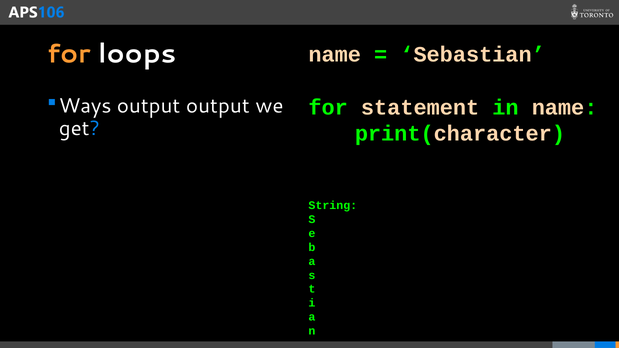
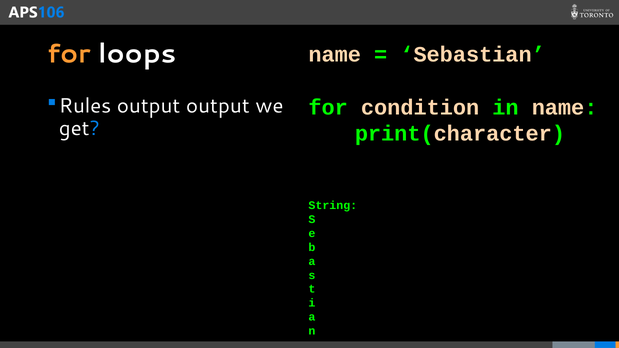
Ways: Ways -> Rules
statement: statement -> condition
